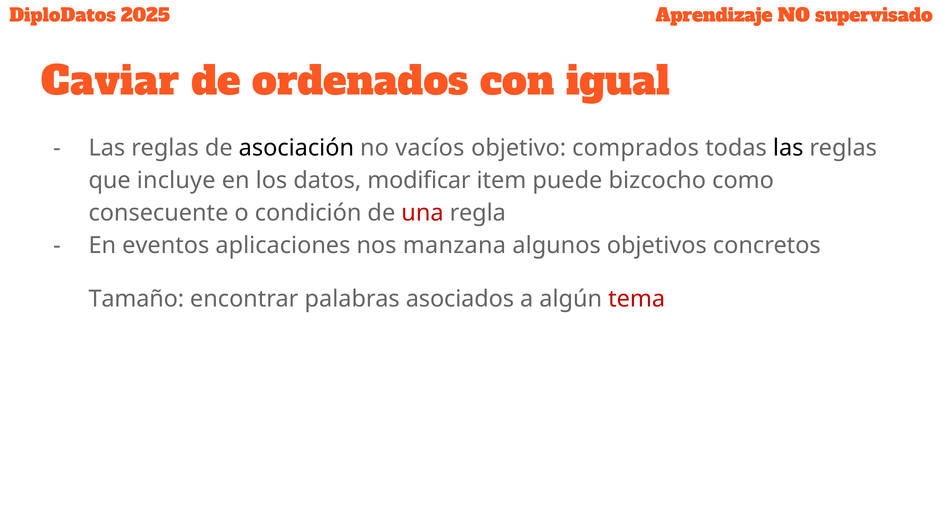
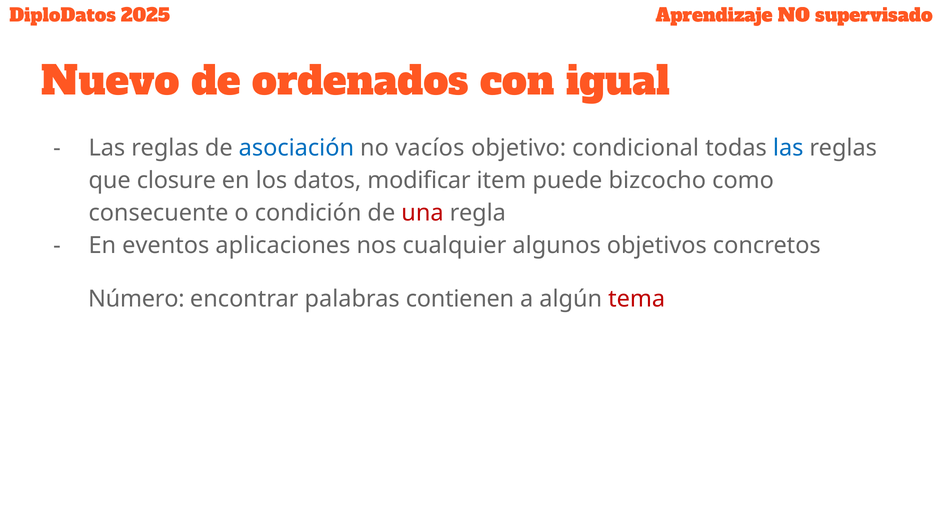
Caviar: Caviar -> Nuevo
asociación colour: black -> blue
comprados: comprados -> condicional
las at (788, 148) colour: black -> blue
incluye: incluye -> closure
manzana: manzana -> cualquier
Tamaño: Tamaño -> Número
asociados: asociados -> contienen
